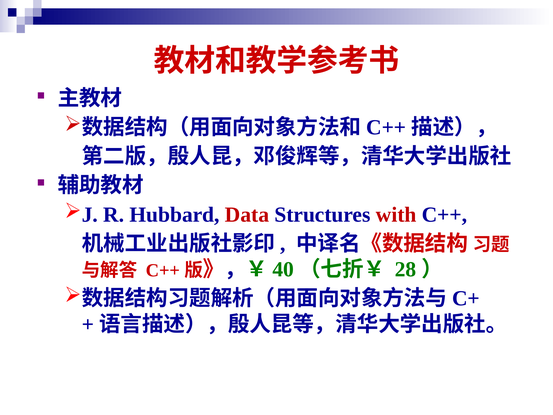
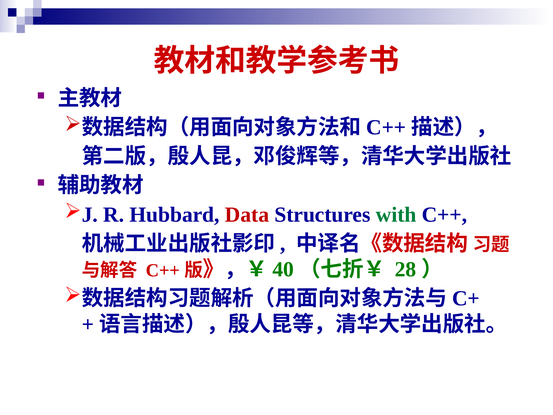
with colour: red -> green
